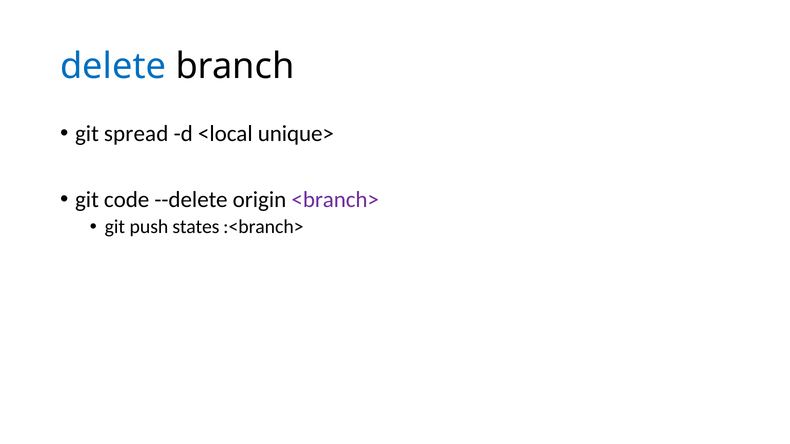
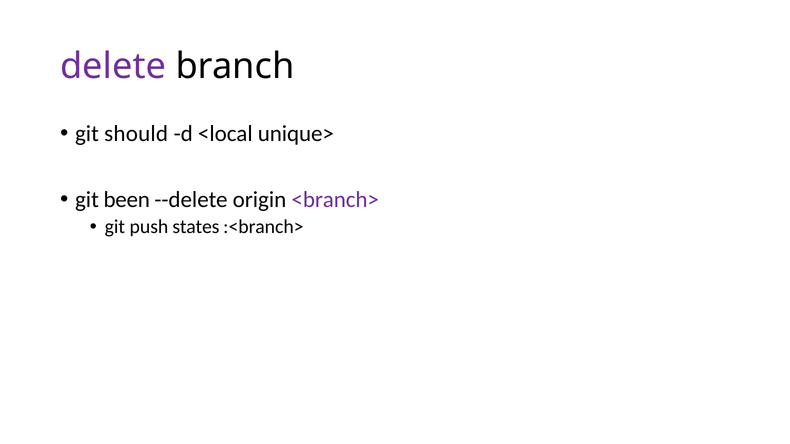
delete colour: blue -> purple
spread: spread -> should
code: code -> been
